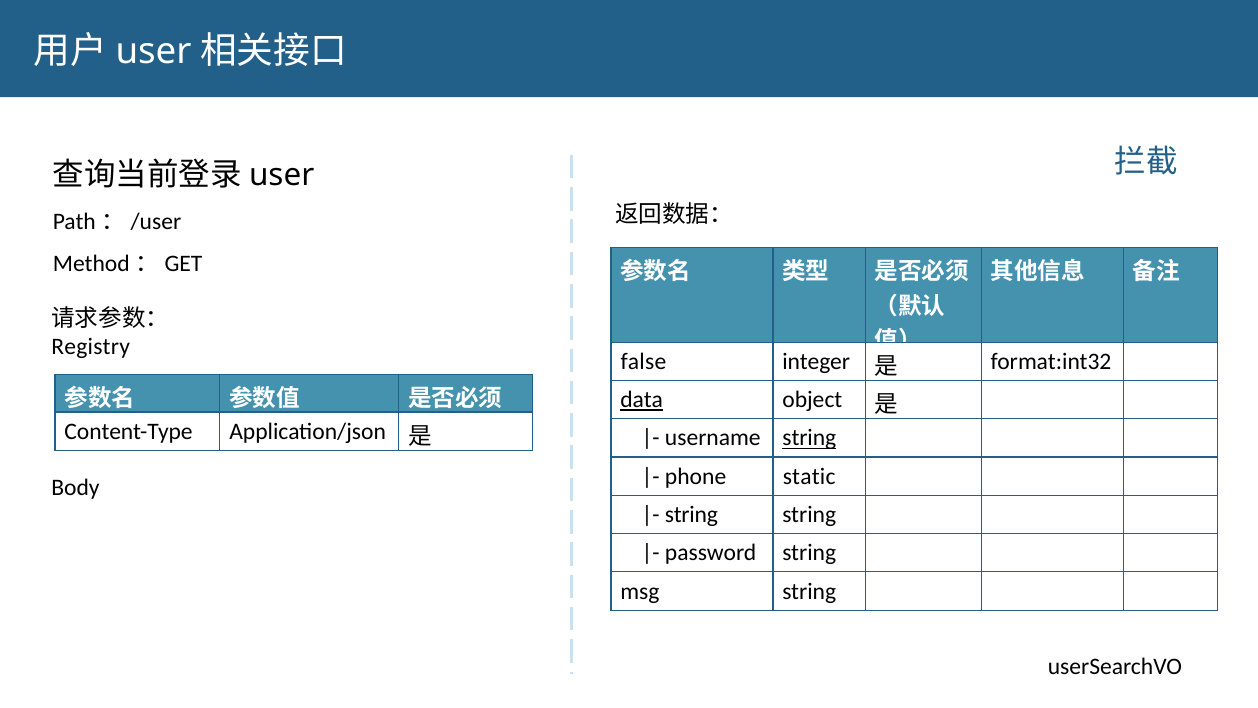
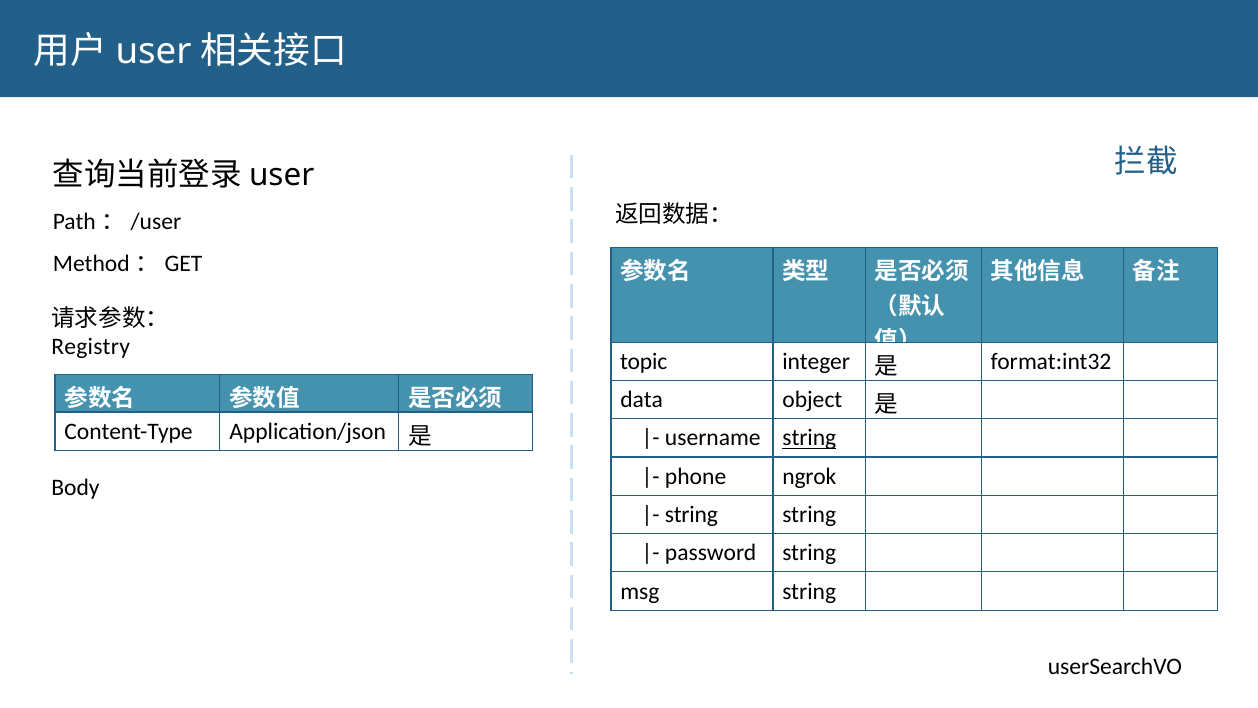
false: false -> topic
data underline: present -> none
static: static -> ngrok
